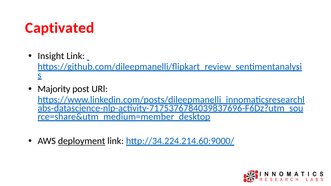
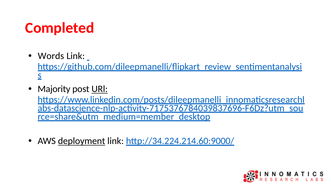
Captivated: Captivated -> Completed
Insight: Insight -> Words
URl underline: none -> present
